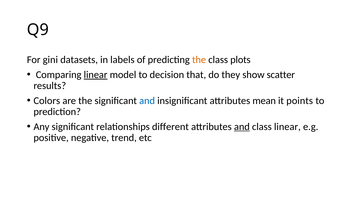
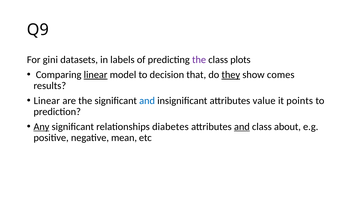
the at (199, 60) colour: orange -> purple
they underline: none -> present
scatter: scatter -> comes
Colors at (47, 100): Colors -> Linear
mean: mean -> value
Any underline: none -> present
different: different -> diabetes
class linear: linear -> about
trend: trend -> mean
